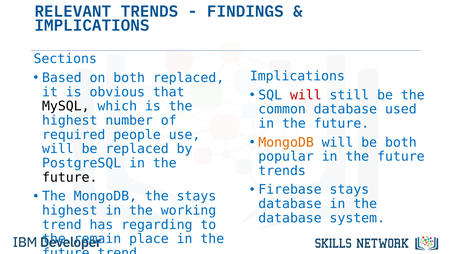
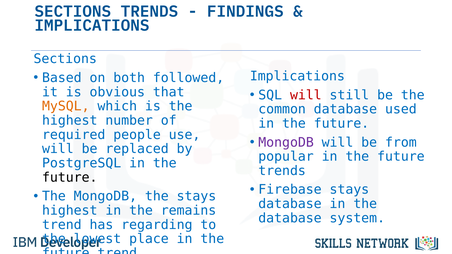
RELEVANT at (73, 12): RELEVANT -> SECTIONS
both replaced: replaced -> followed
MySQL colour: black -> orange
MongoDB at (286, 142) colour: orange -> purple
be both: both -> from
working: working -> remains
remain: remain -> lowest
